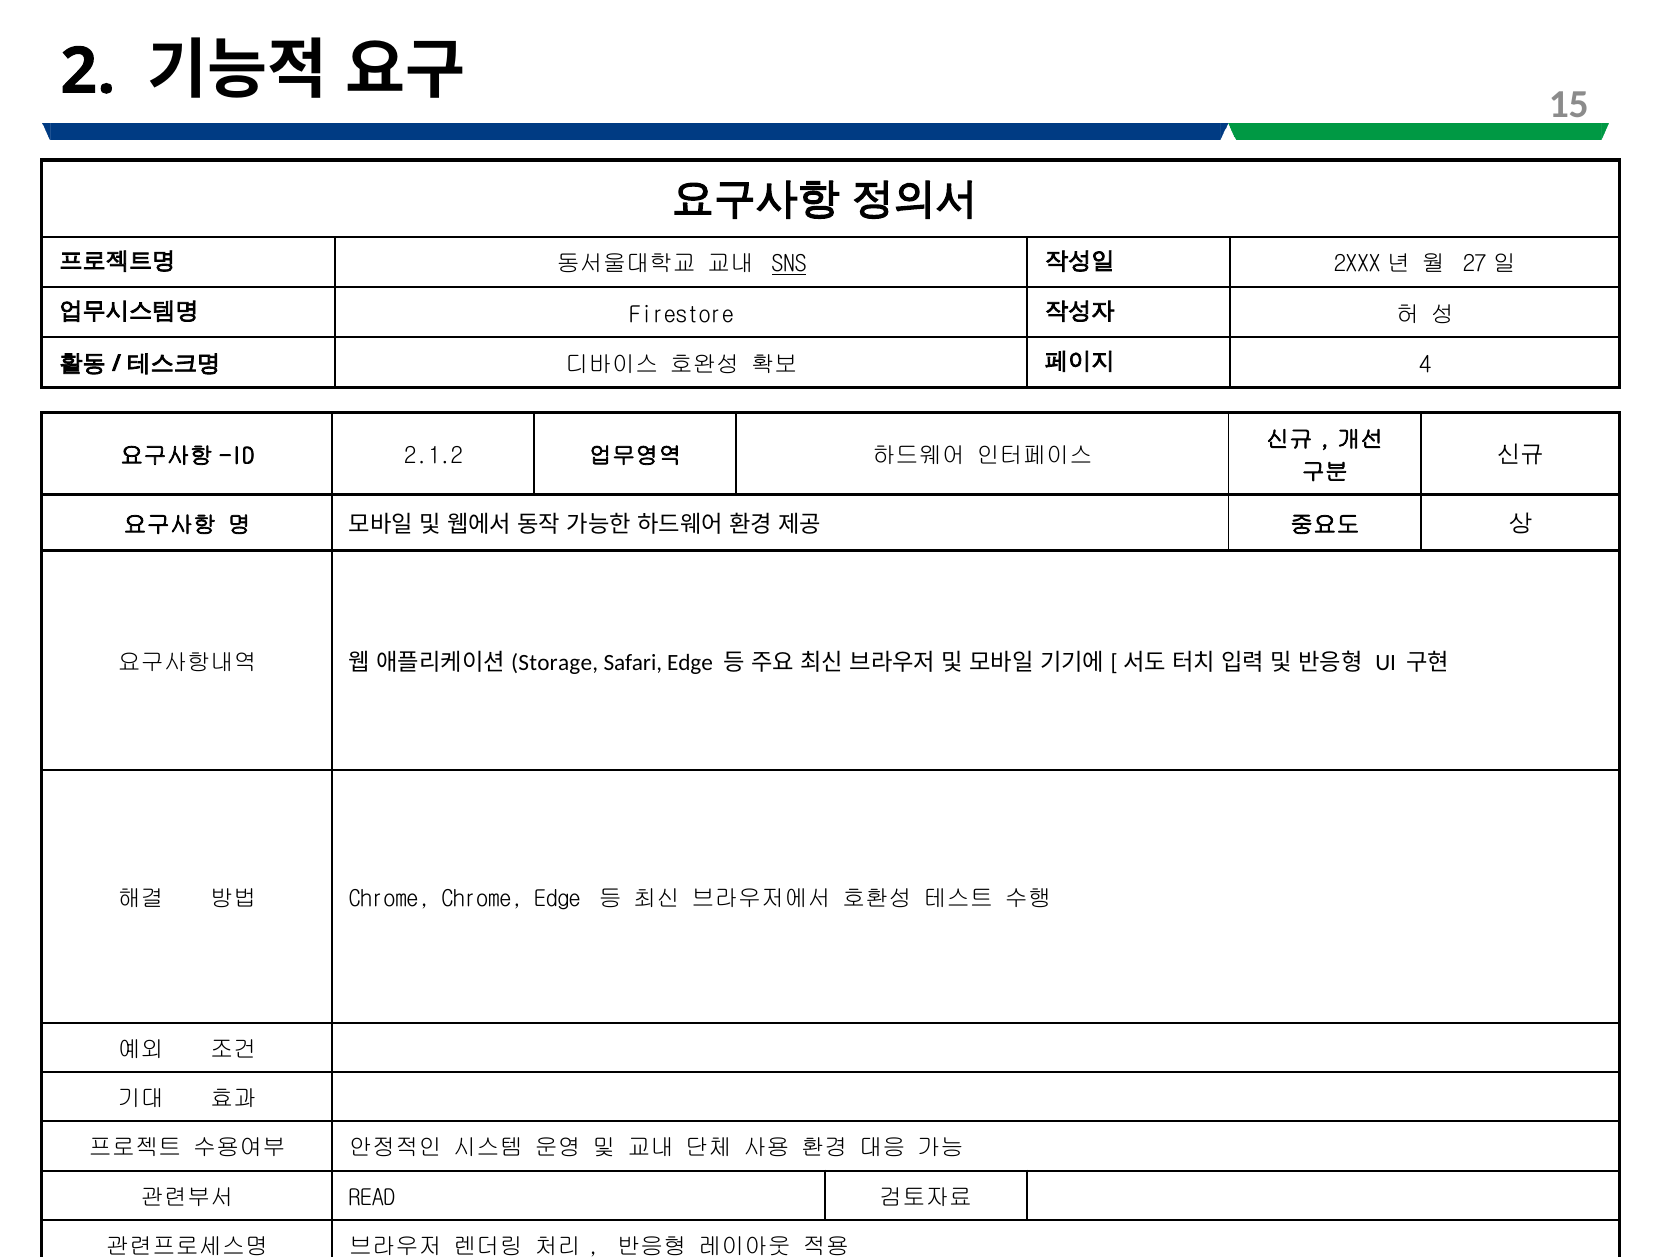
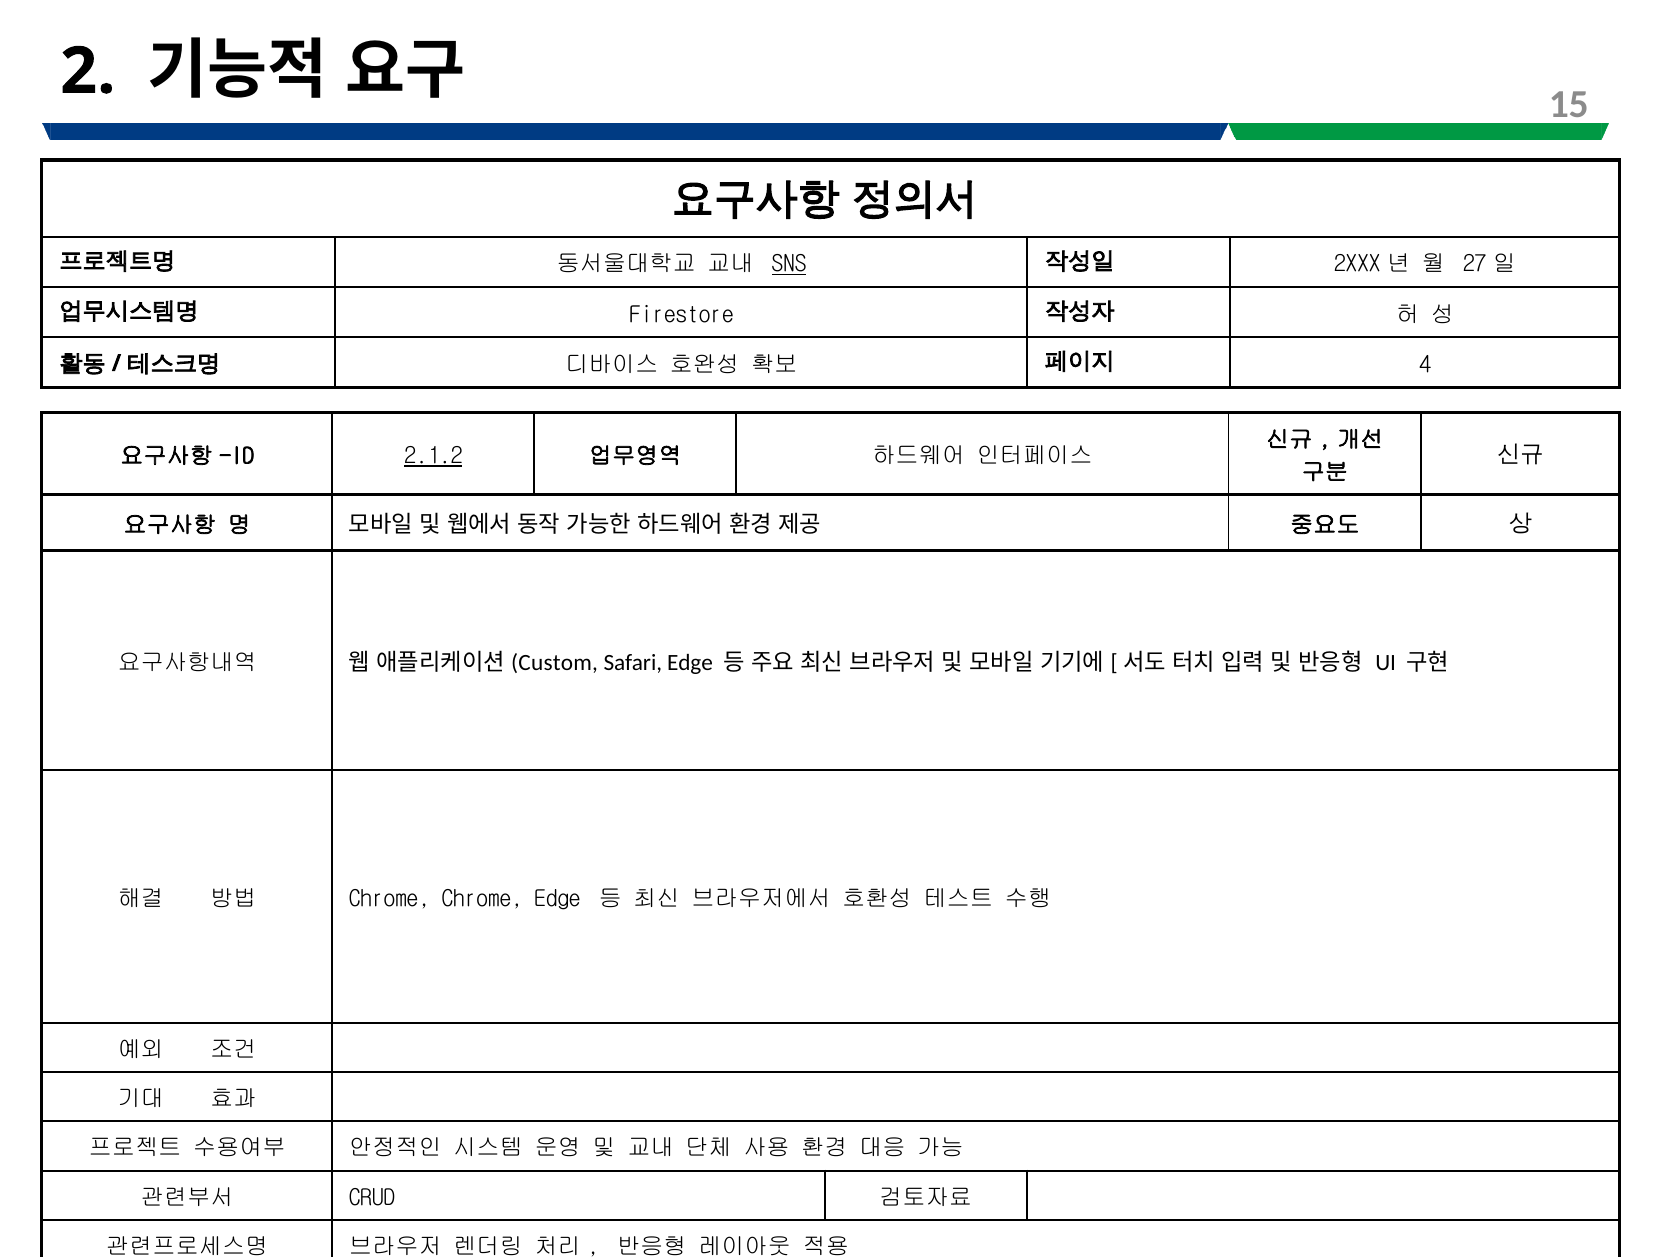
2.1.2 underline: none -> present
Storage: Storage -> Custom
READ: READ -> CRUD
